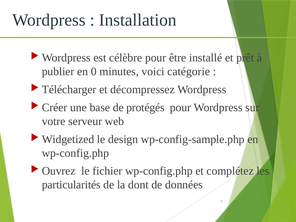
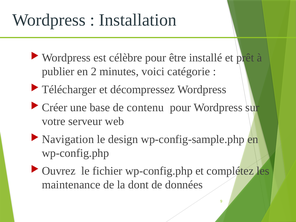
0: 0 -> 2
protégés: protégés -> contenu
Widgetized: Widgetized -> Navigation
particularités: particularités -> maintenance
